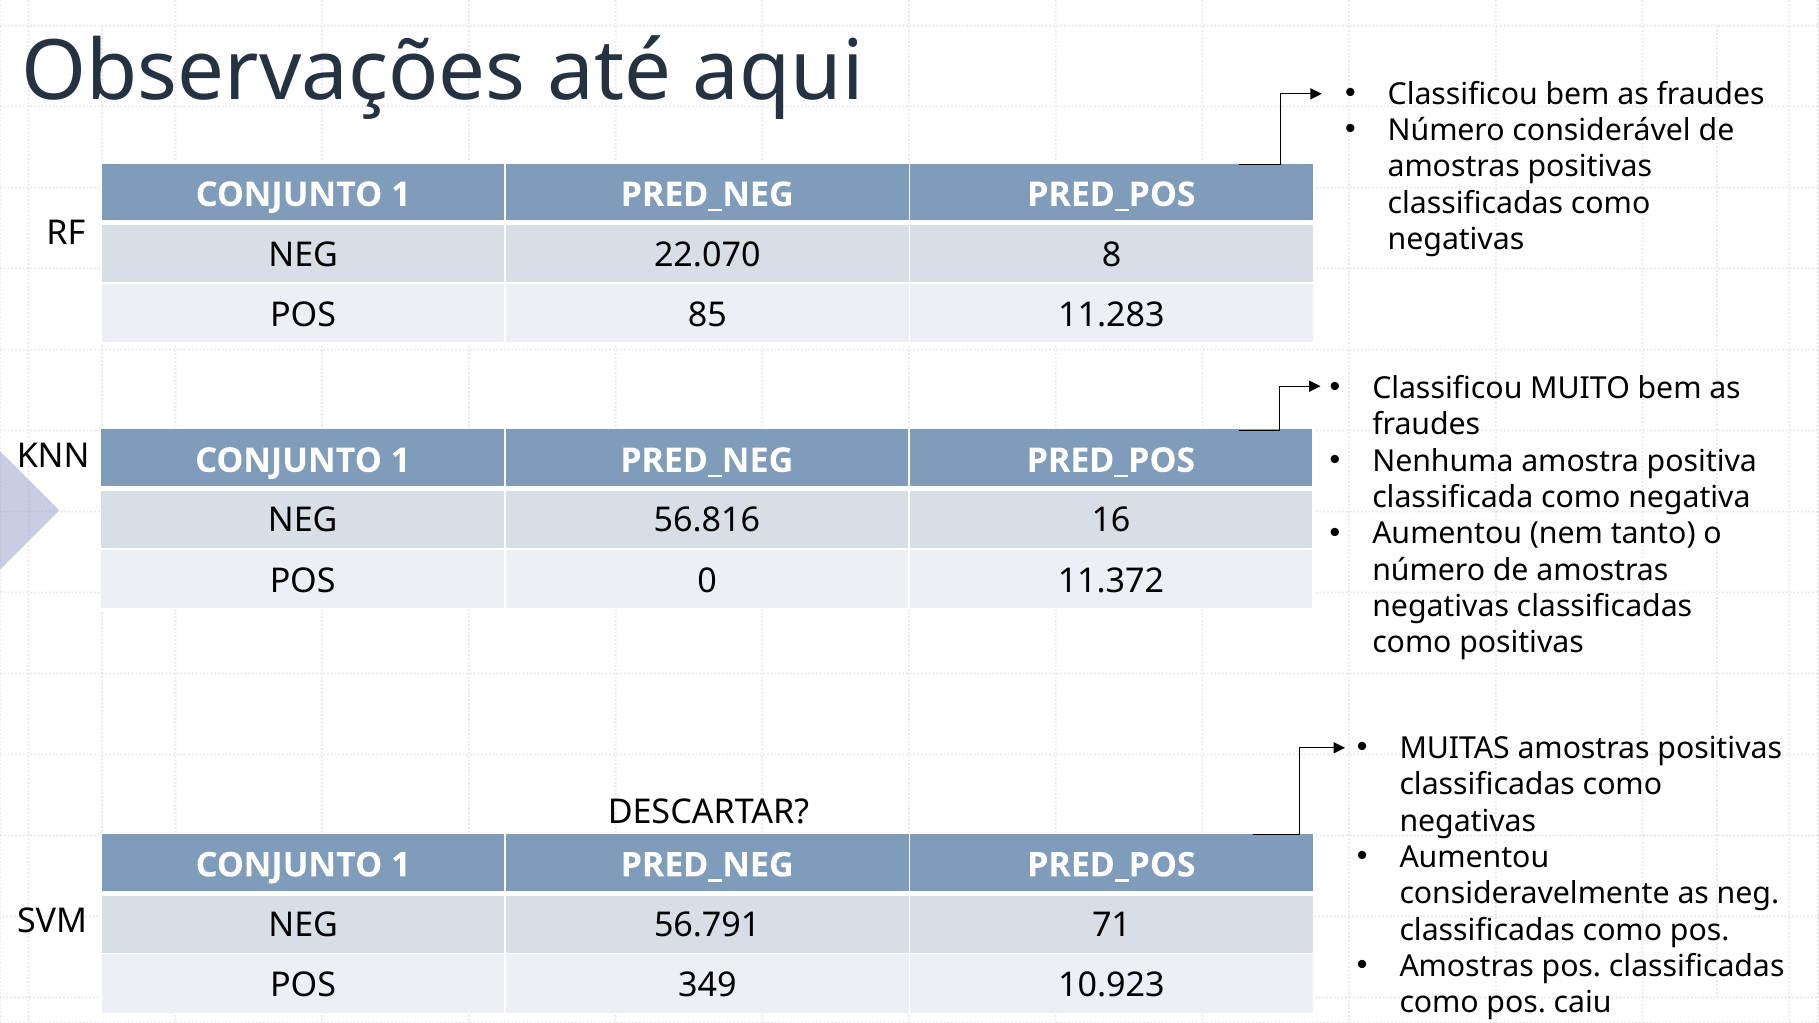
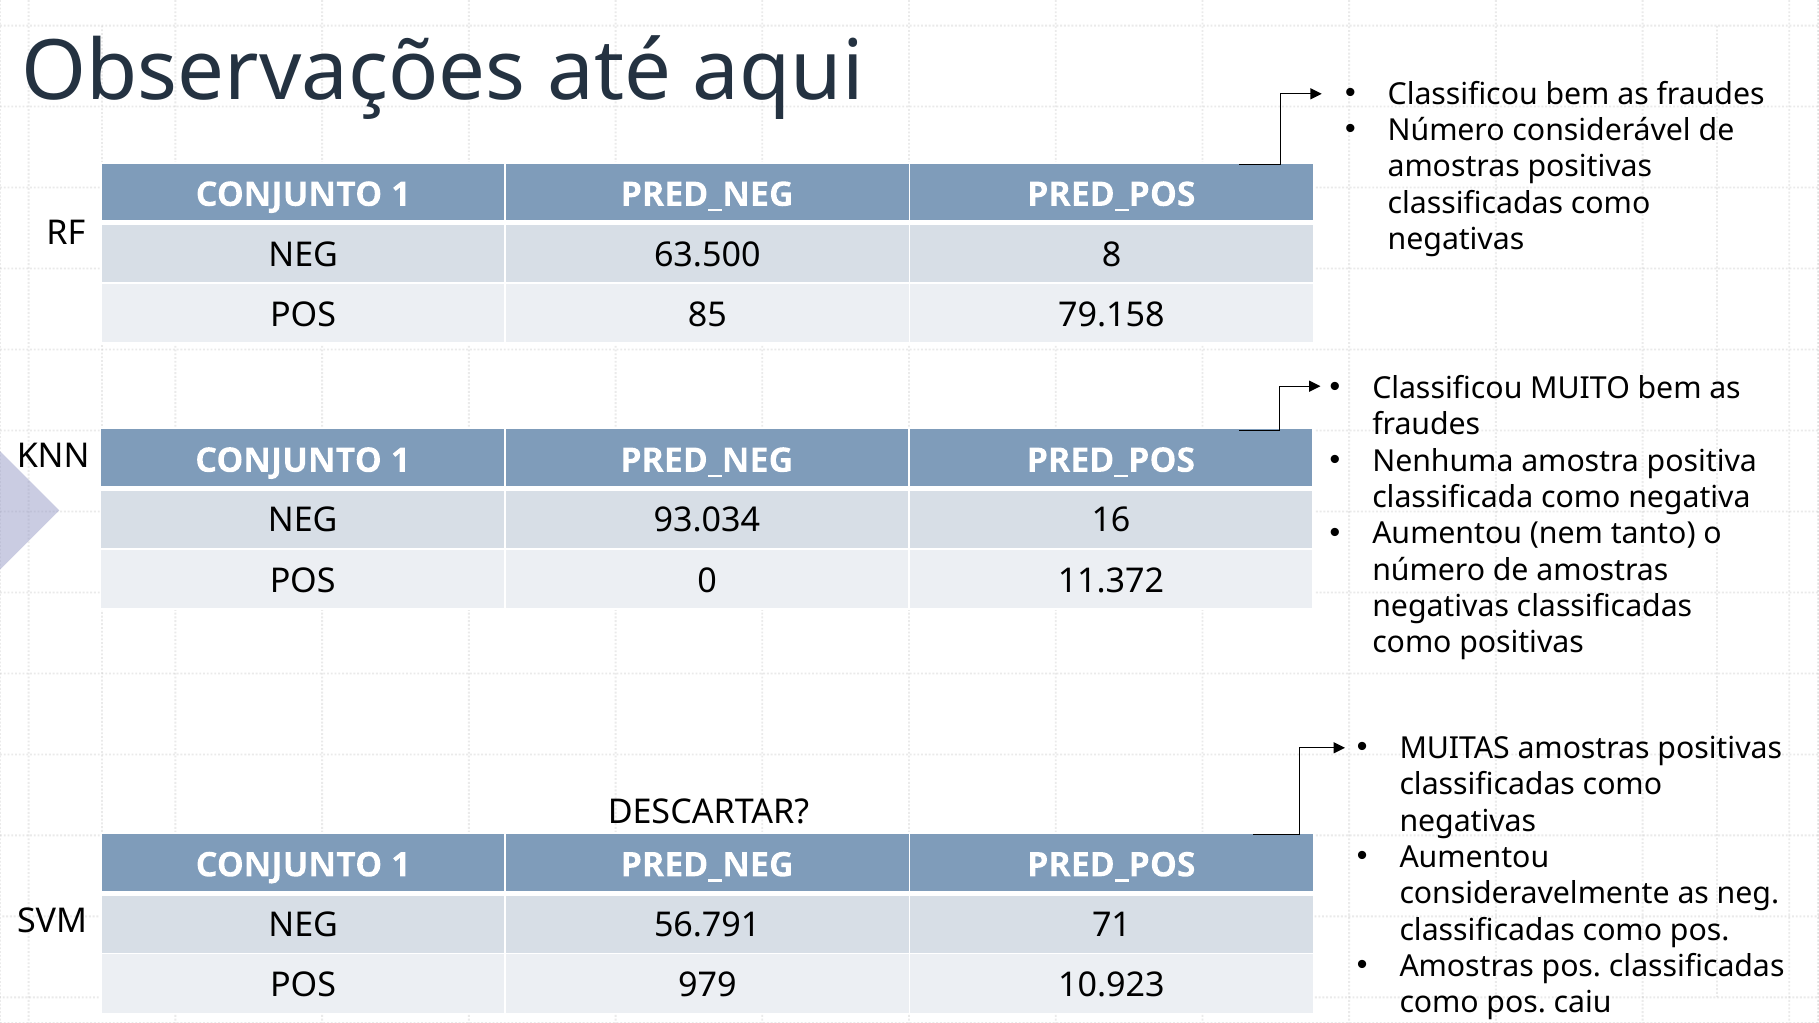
22.070: 22.070 -> 63.500
11.283: 11.283 -> 79.158
56.816: 56.816 -> 93.034
349: 349 -> 979
